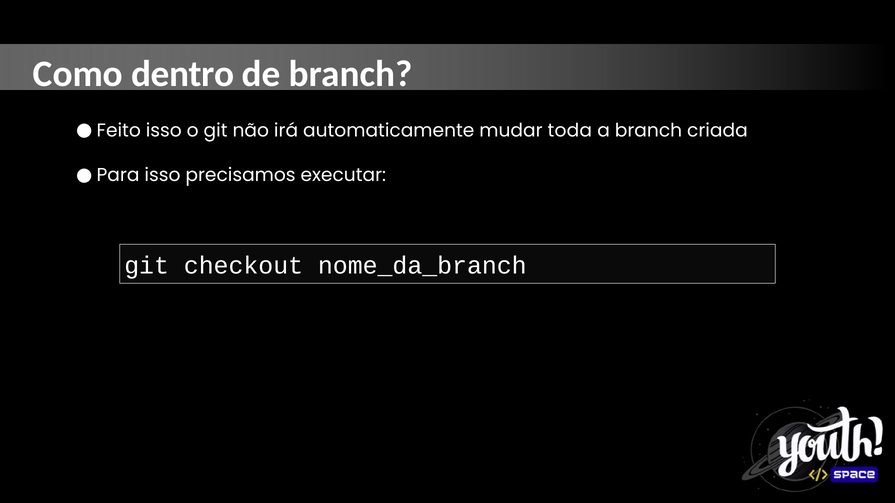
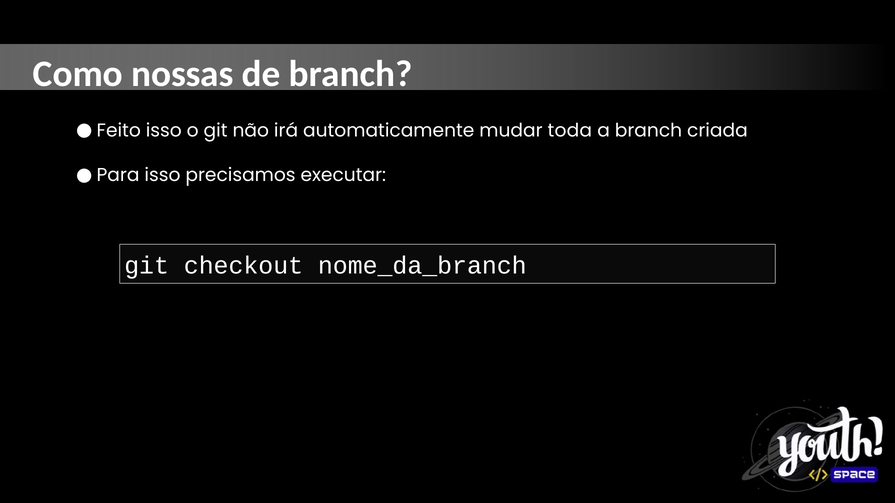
dentro: dentro -> nossas
